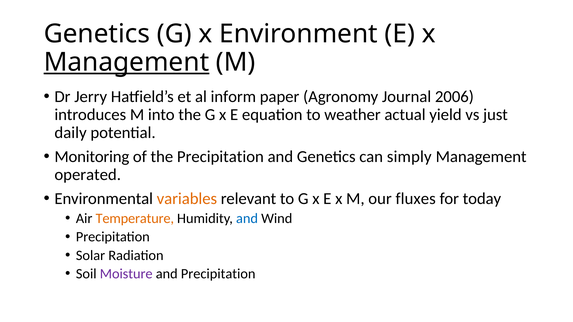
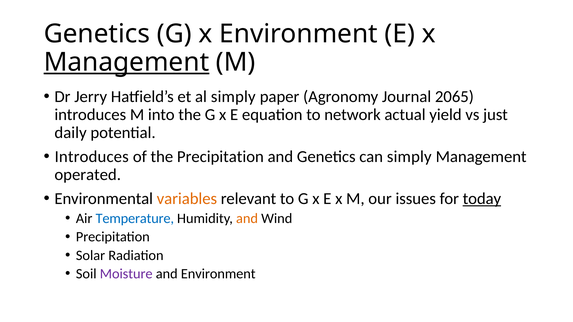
al inform: inform -> simply
2006: 2006 -> 2065
weather: weather -> network
Monitoring at (92, 157): Monitoring -> Introduces
fluxes: fluxes -> issues
today underline: none -> present
Temperature colour: orange -> blue
and at (247, 219) colour: blue -> orange
and Precipitation: Precipitation -> Environment
